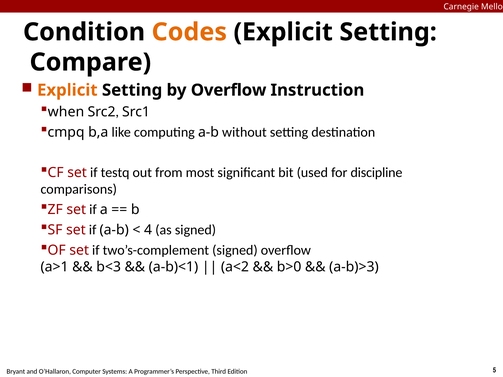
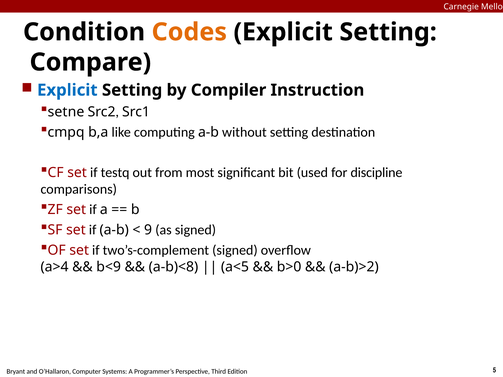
Explicit at (67, 90) colour: orange -> blue
by Overflow: Overflow -> Compiler
when: when -> setne
4: 4 -> 9
a>1: a>1 -> a>4
b<3: b<3 -> b<9
a-b)<1: a-b)<1 -> a-b)<8
a<2: a<2 -> a<5
a-b)>3: a-b)>3 -> a-b)>2
